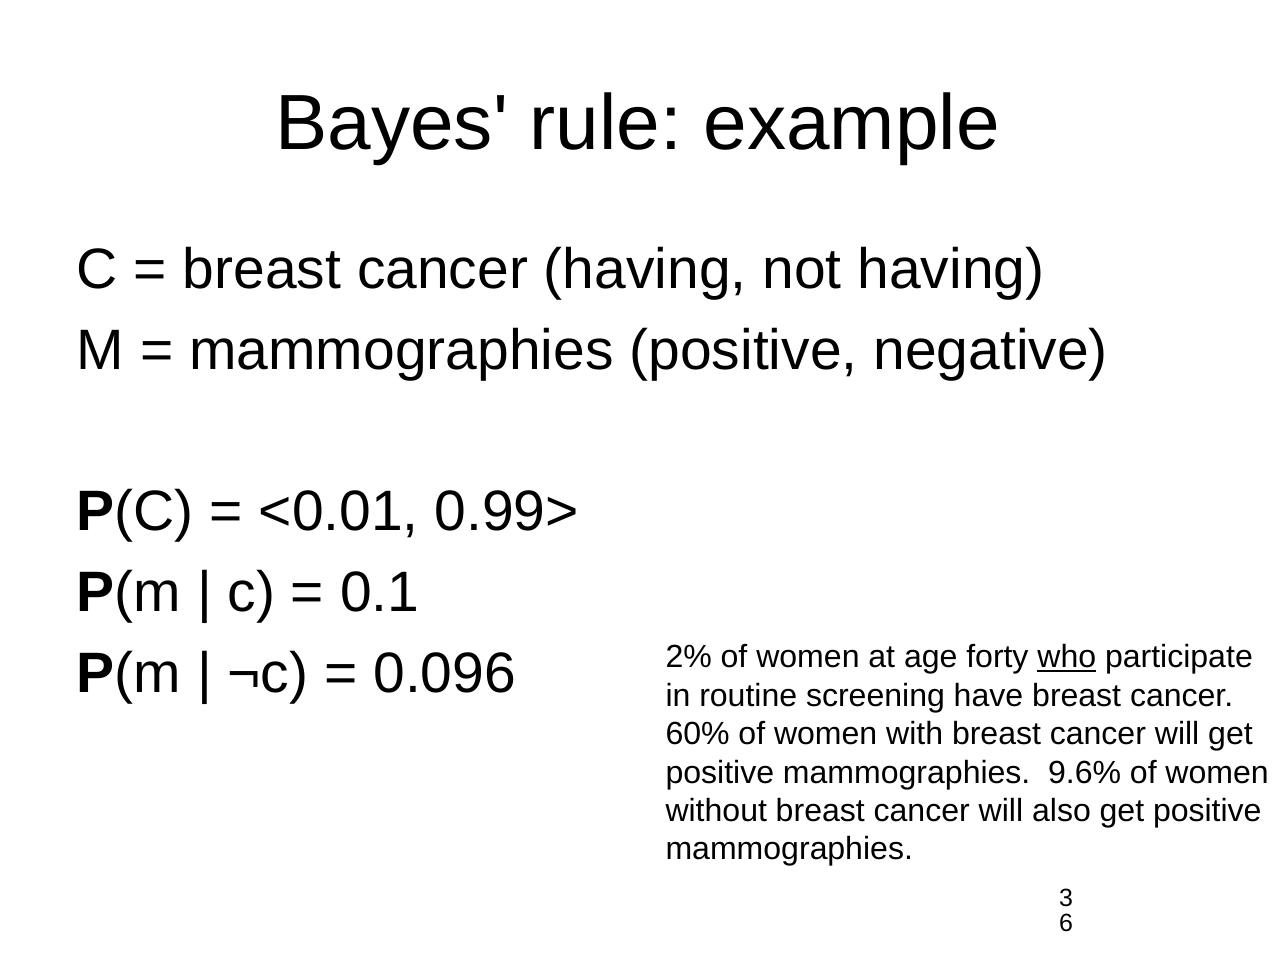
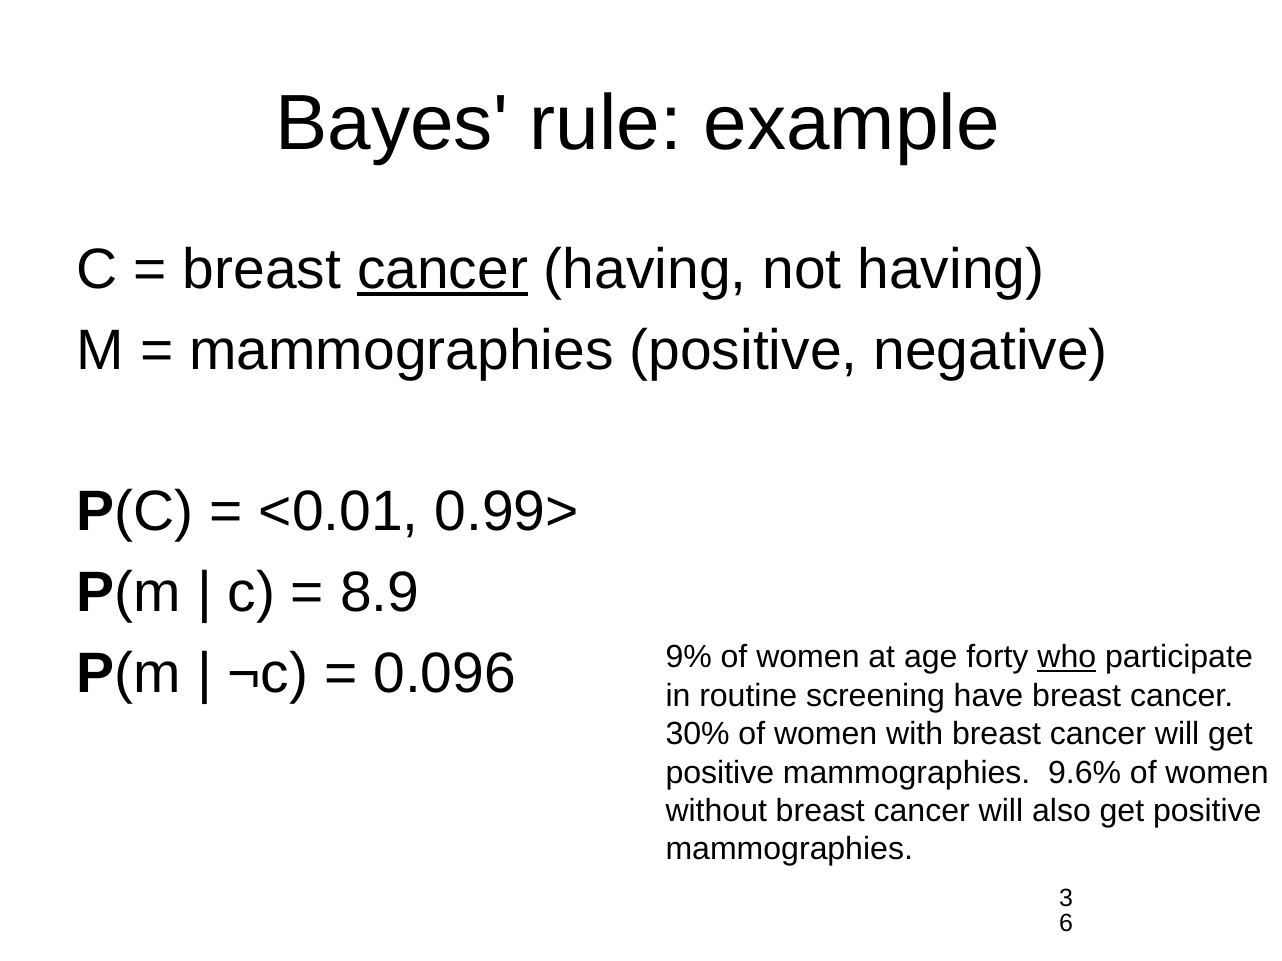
cancer at (443, 270) underline: none -> present
0.1: 0.1 -> 8.9
2%: 2% -> 9%
60%: 60% -> 30%
